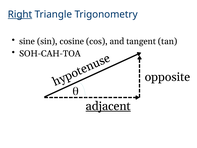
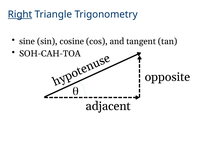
adjacent underline: present -> none
